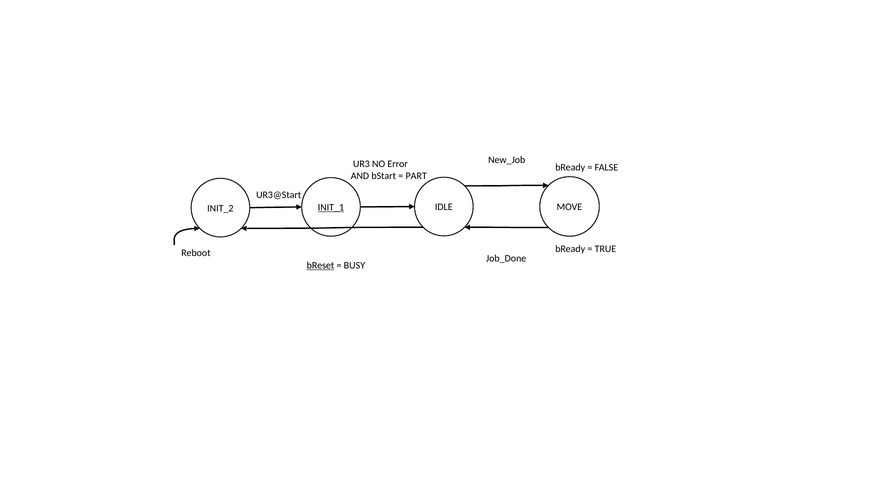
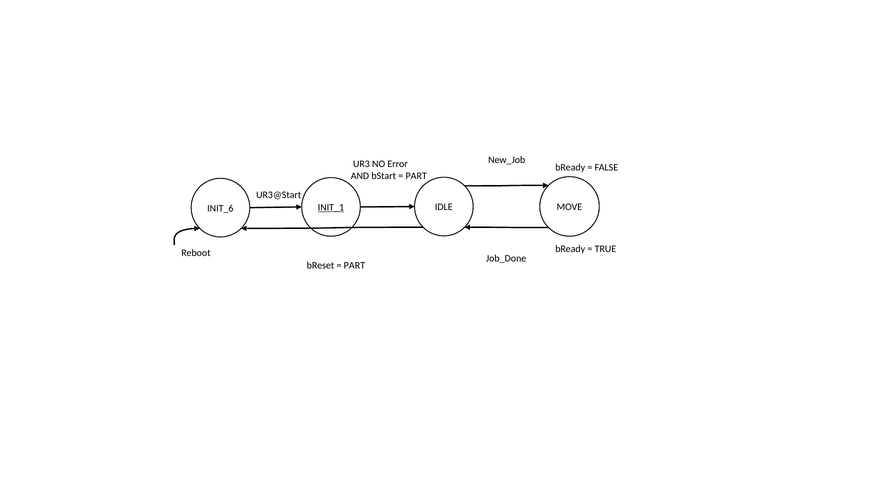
INIT_2: INIT_2 -> INIT_6
bReset underline: present -> none
BUSY at (354, 265): BUSY -> PART
